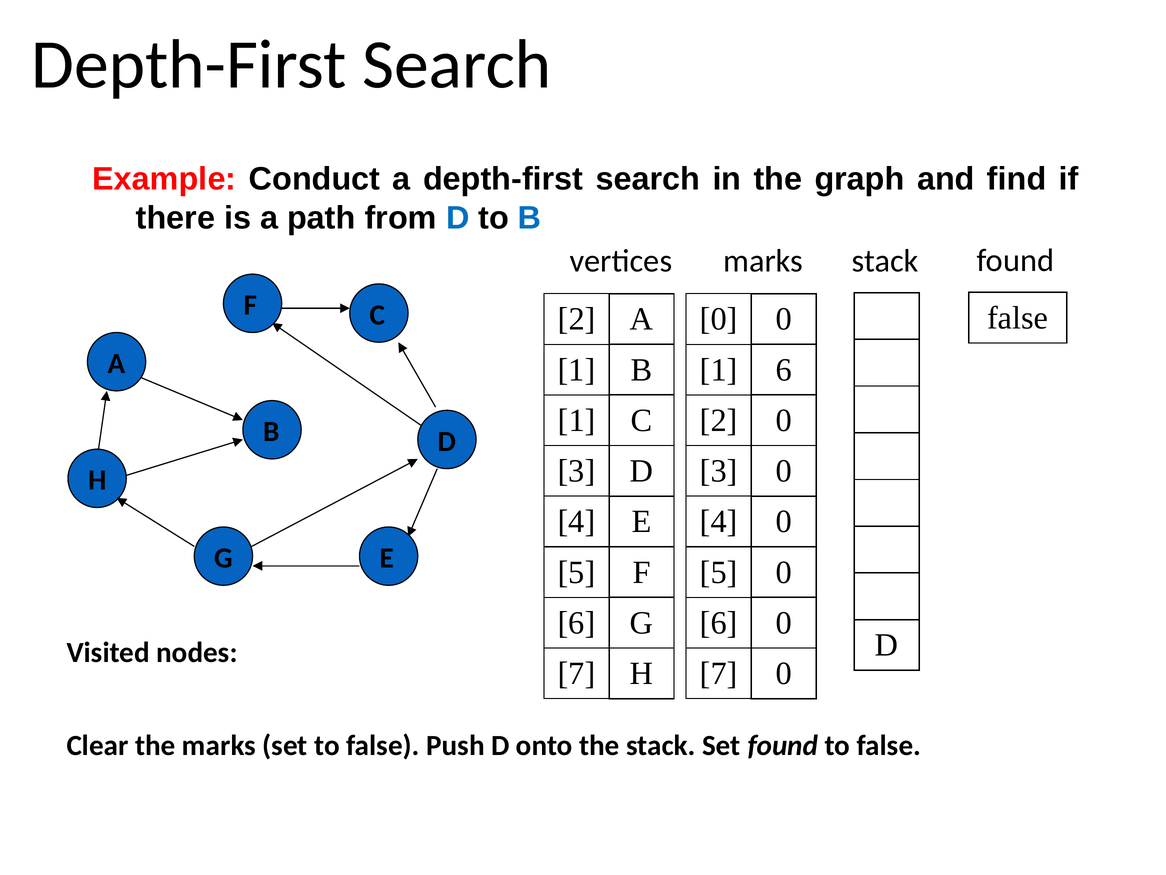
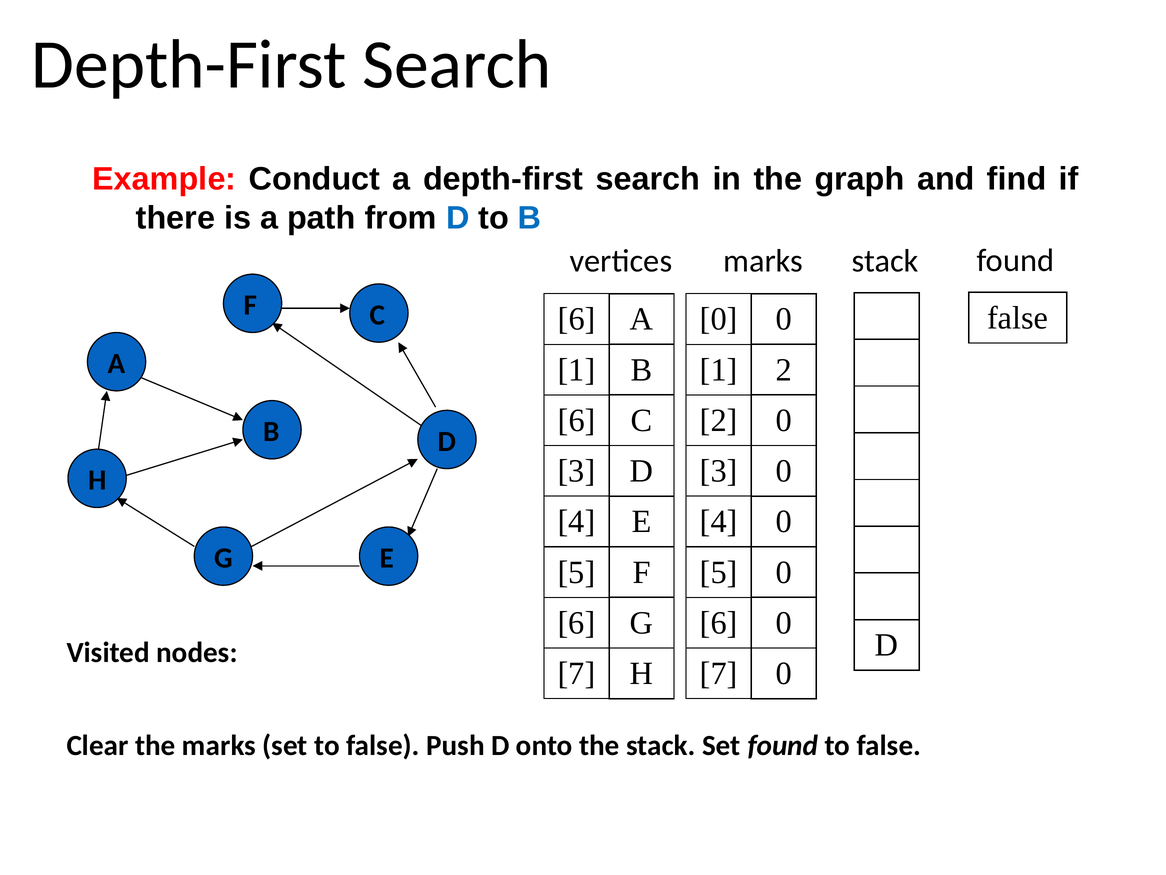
2 at (577, 319): 2 -> 6
1 6: 6 -> 2
1 at (577, 420): 1 -> 6
